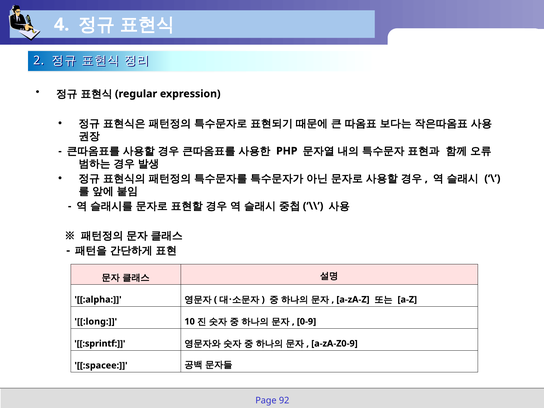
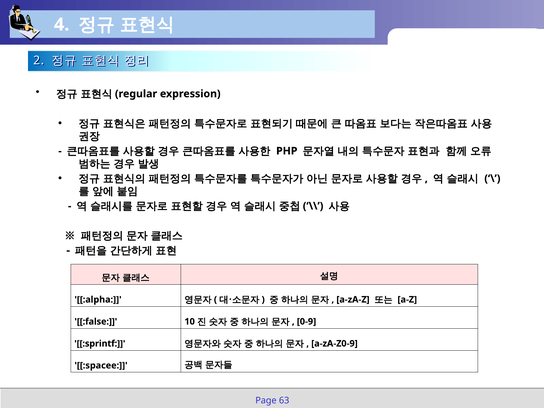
:long: :long -> :false
92: 92 -> 63
